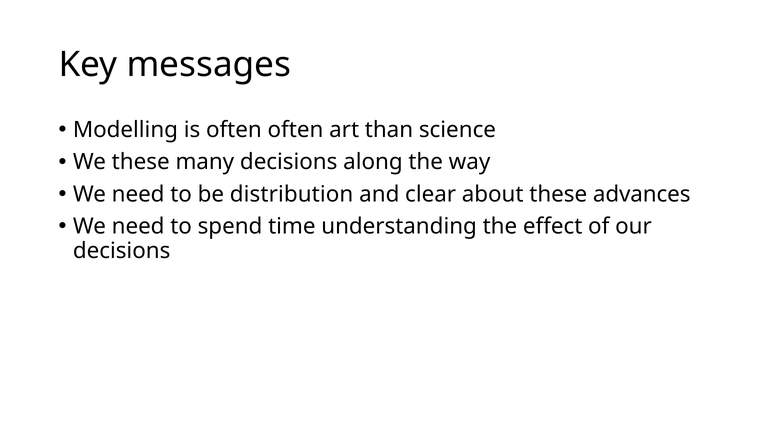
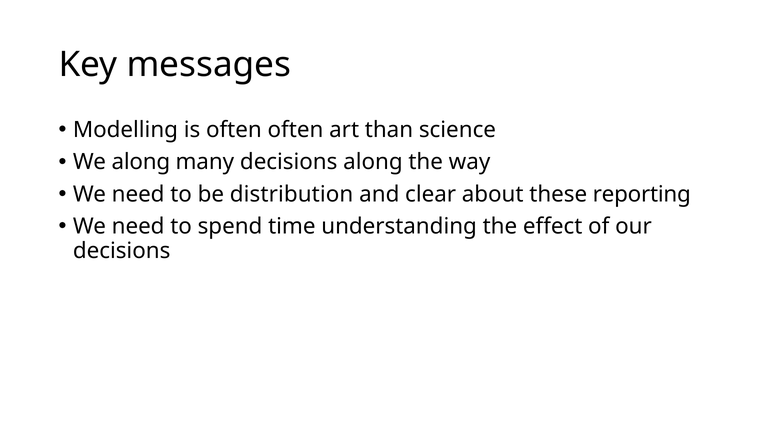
We these: these -> along
advances: advances -> reporting
